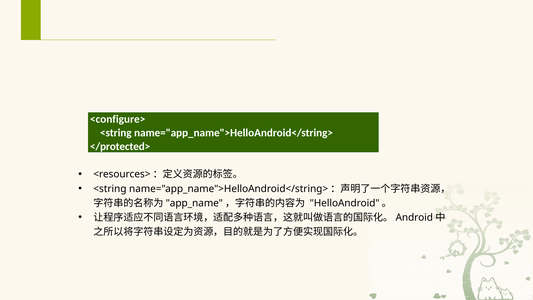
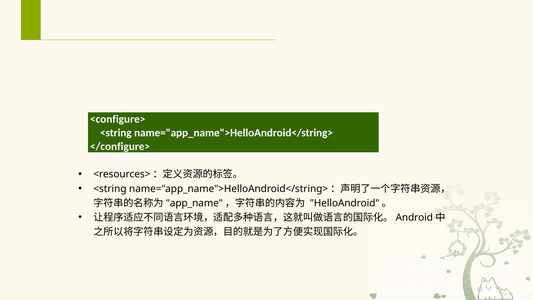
</protected>: </protected> -> </configure>
